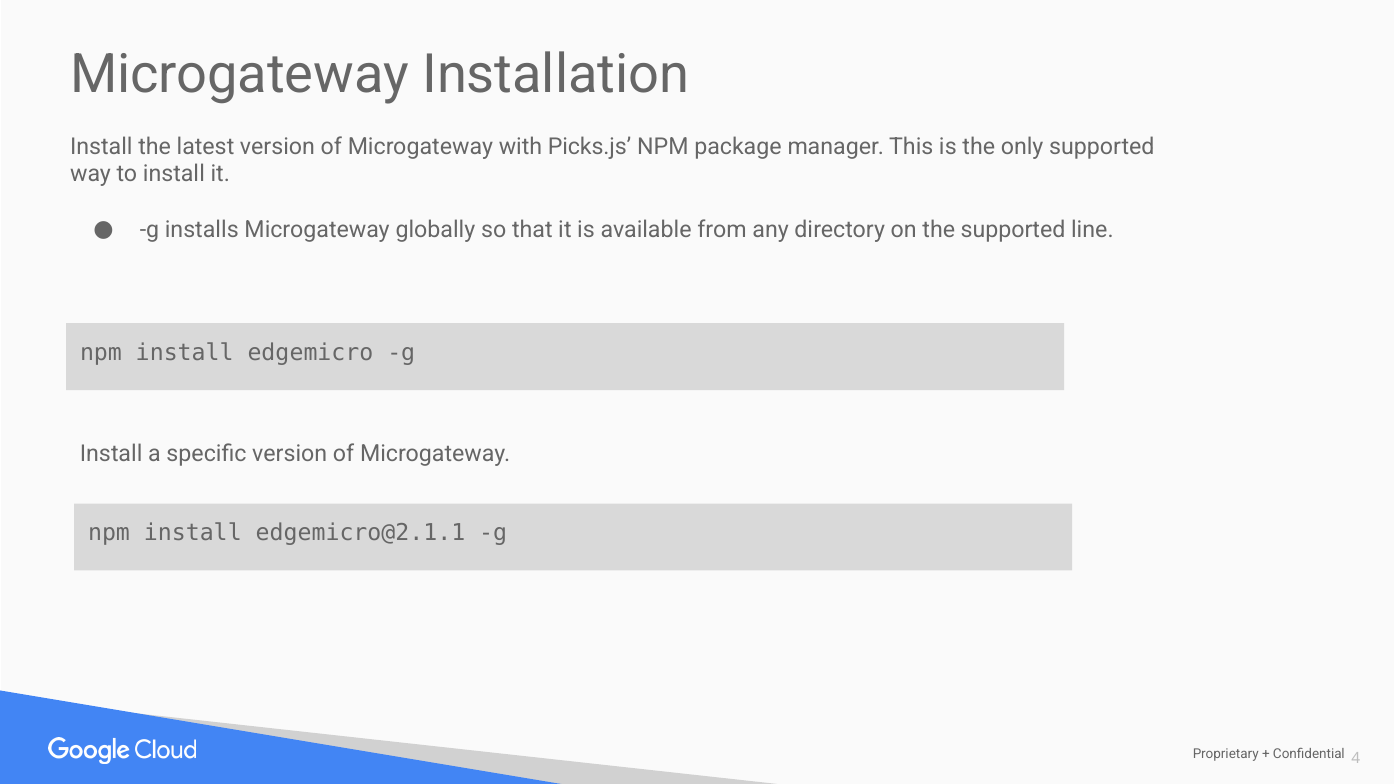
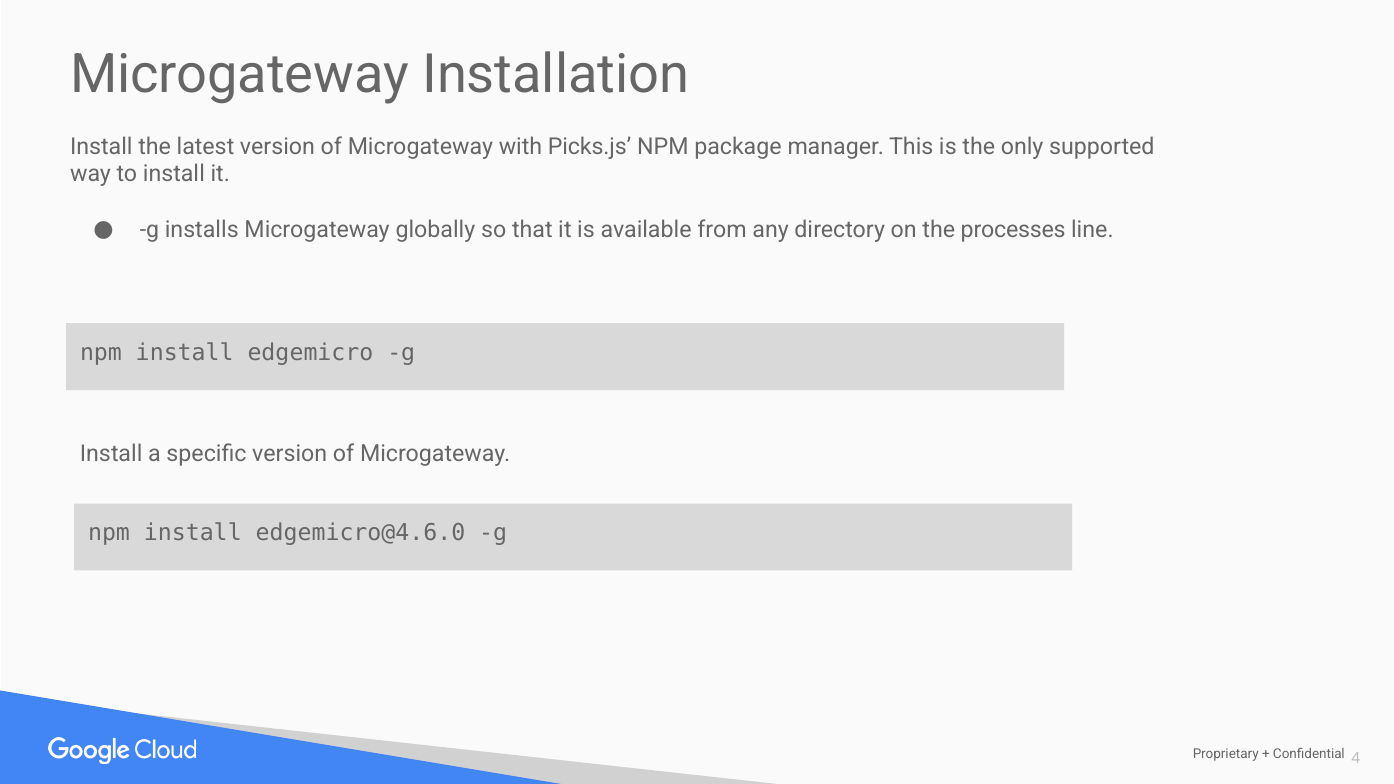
the supported: supported -> processes
edgemicro@2.1.1: edgemicro@2.1.1 -> edgemicro@4.6.0
